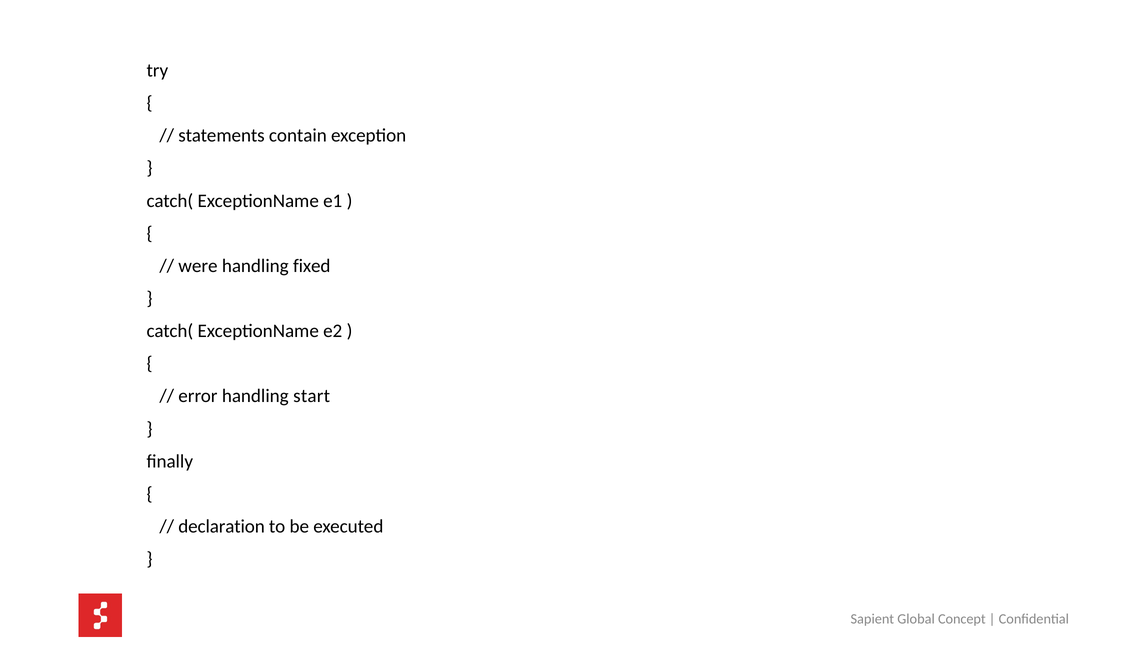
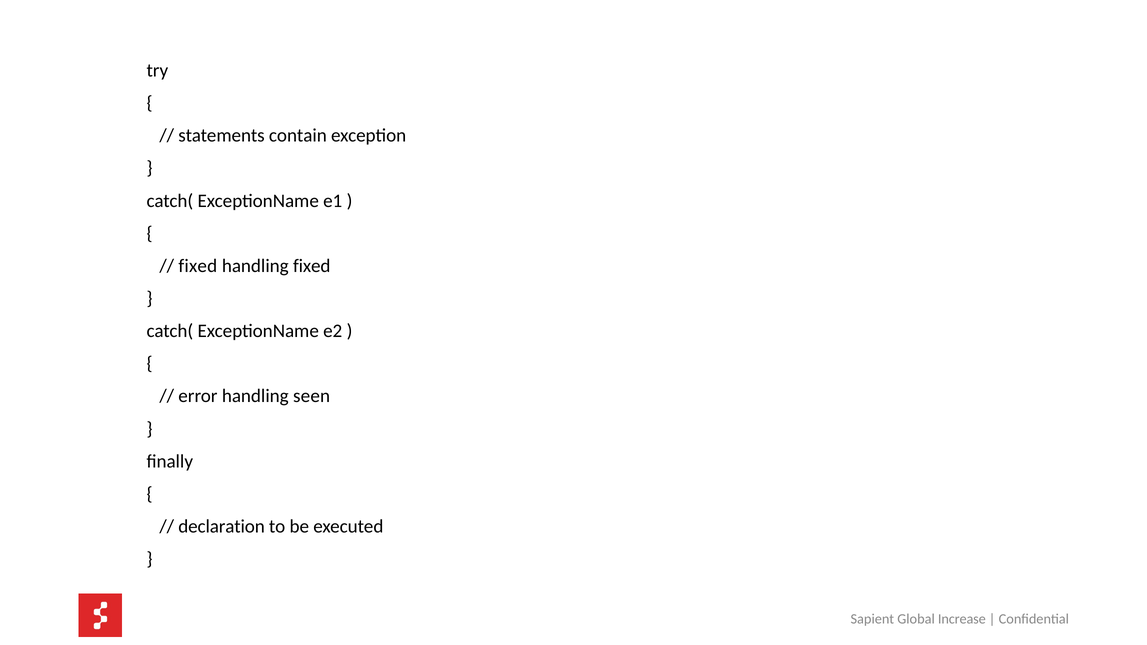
were at (198, 266): were -> fixed
start: start -> seen
Concept: Concept -> Increase
